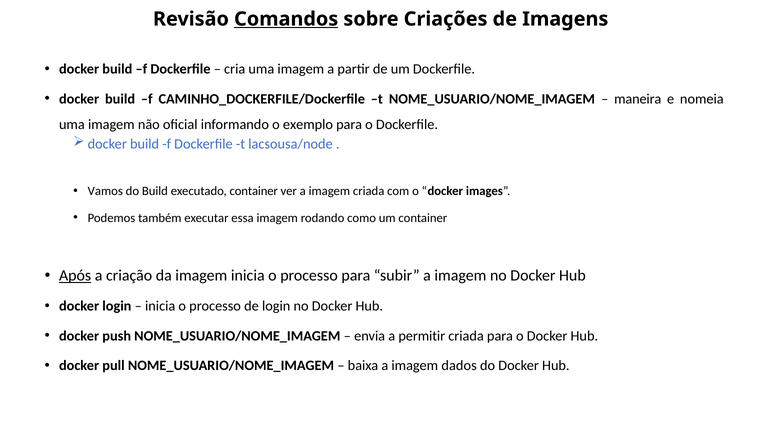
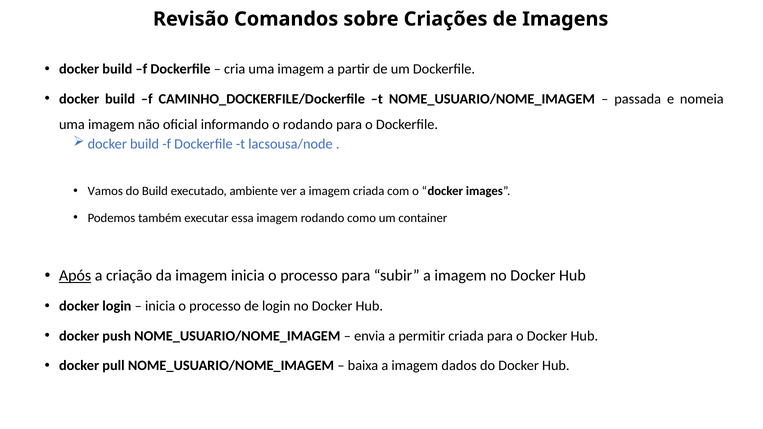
Comandos underline: present -> none
maneira: maneira -> passada
o exemplo: exemplo -> rodando
executado container: container -> ambiente
